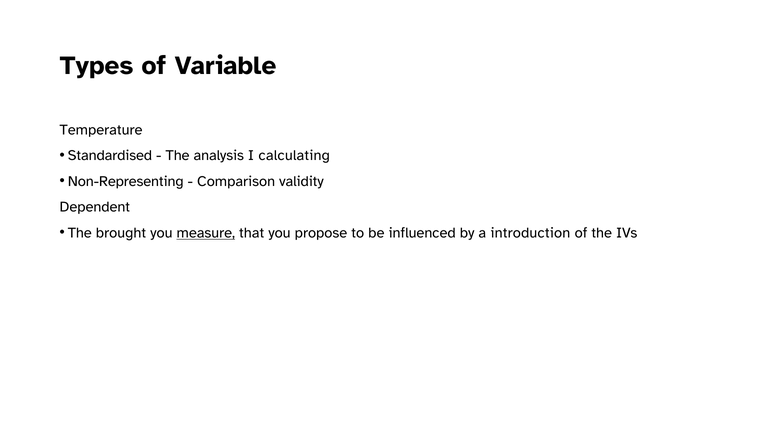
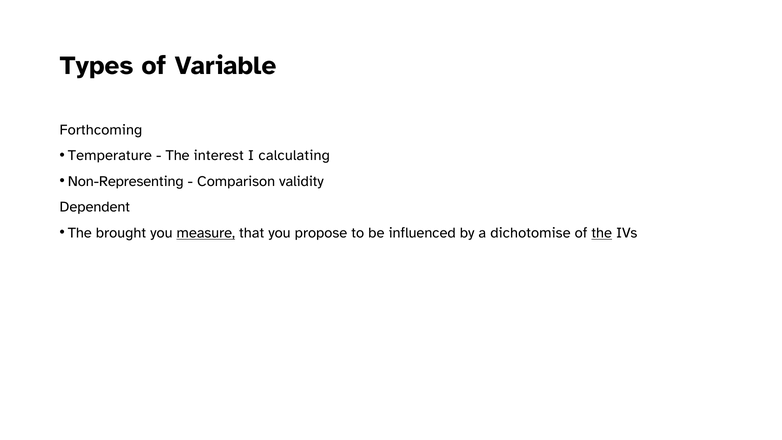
Temperature: Temperature -> Forthcoming
Standardised: Standardised -> Temperature
analysis: analysis -> interest
introduction: introduction -> dichotomise
the at (602, 233) underline: none -> present
